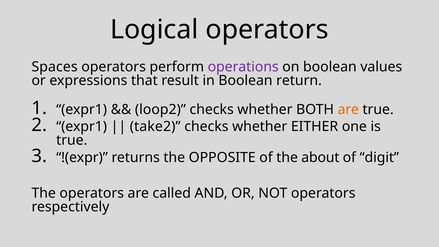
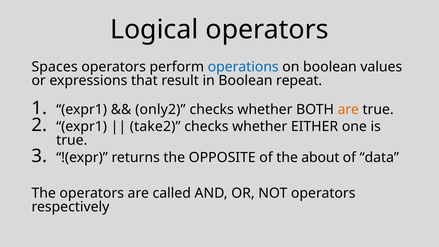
operations colour: purple -> blue
return: return -> repeat
loop2: loop2 -> only2
digit: digit -> data
